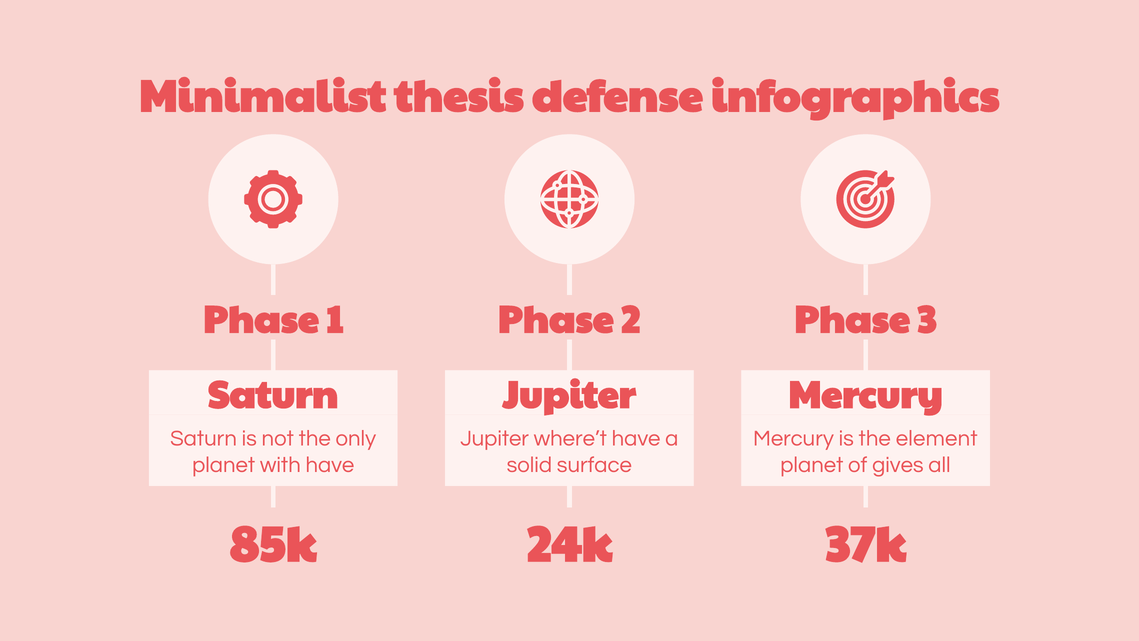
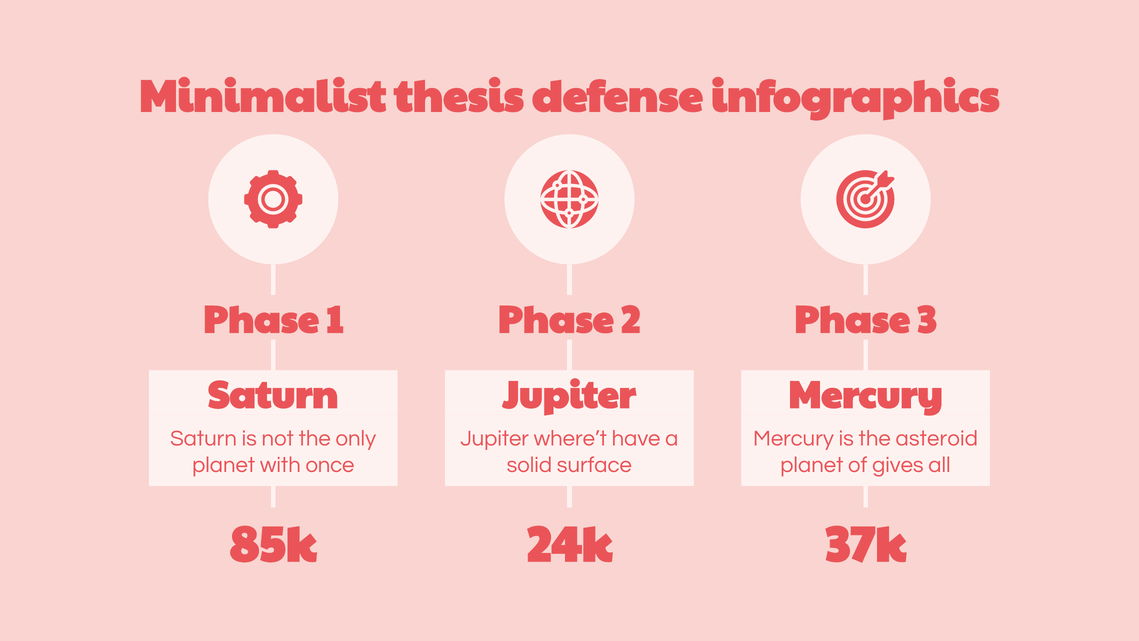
element: element -> asteroid
with have: have -> once
